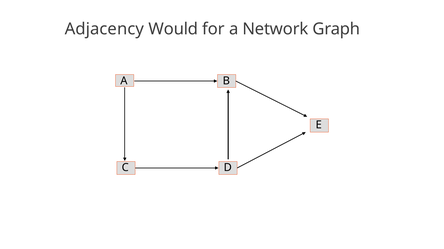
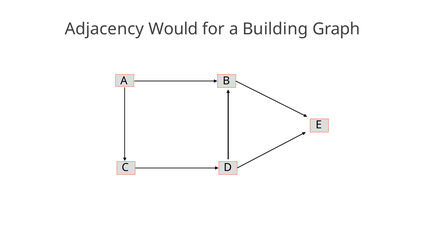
Network: Network -> Building
